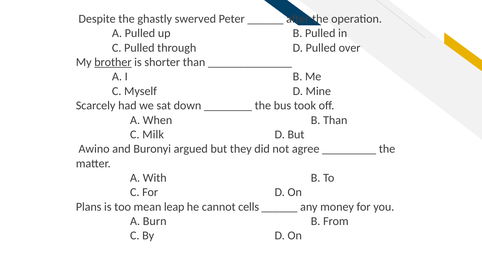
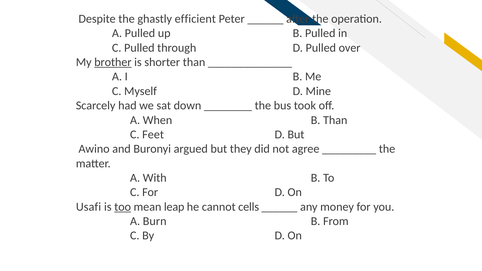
swerved: swerved -> efficient
Milk: Milk -> Feet
Plans: Plans -> Usafi
too underline: none -> present
